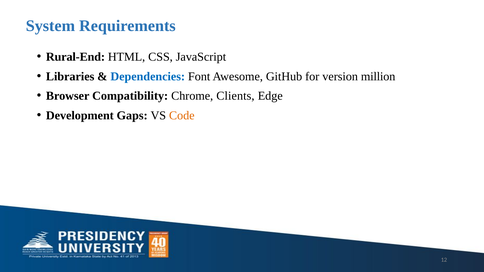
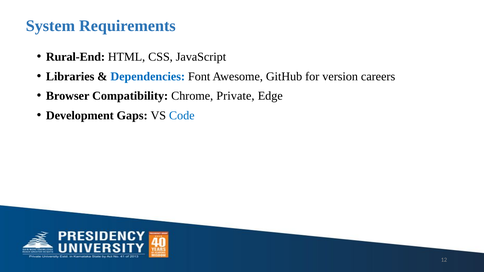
million: million -> careers
Clients: Clients -> Private
Code colour: orange -> blue
